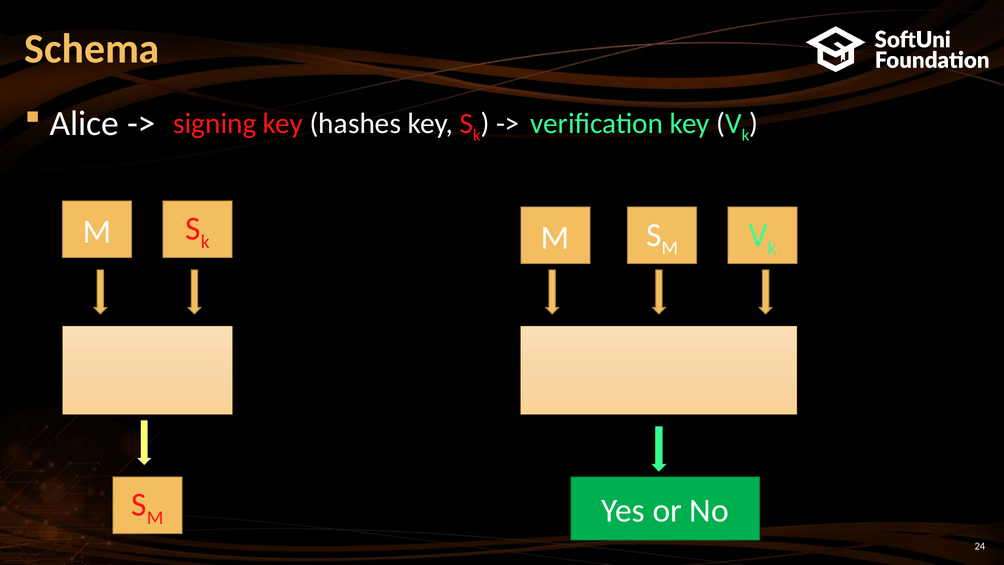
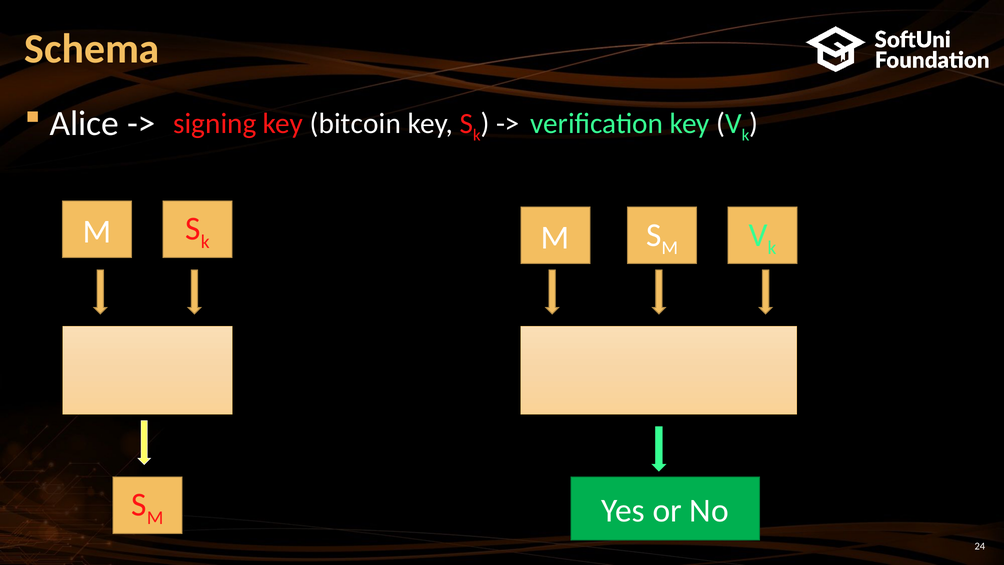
hashes: hashes -> bitcoin
